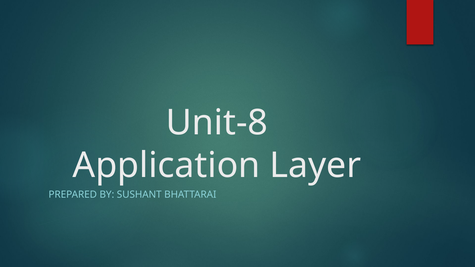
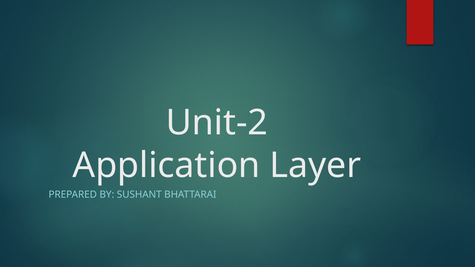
Unit-8: Unit-8 -> Unit-2
